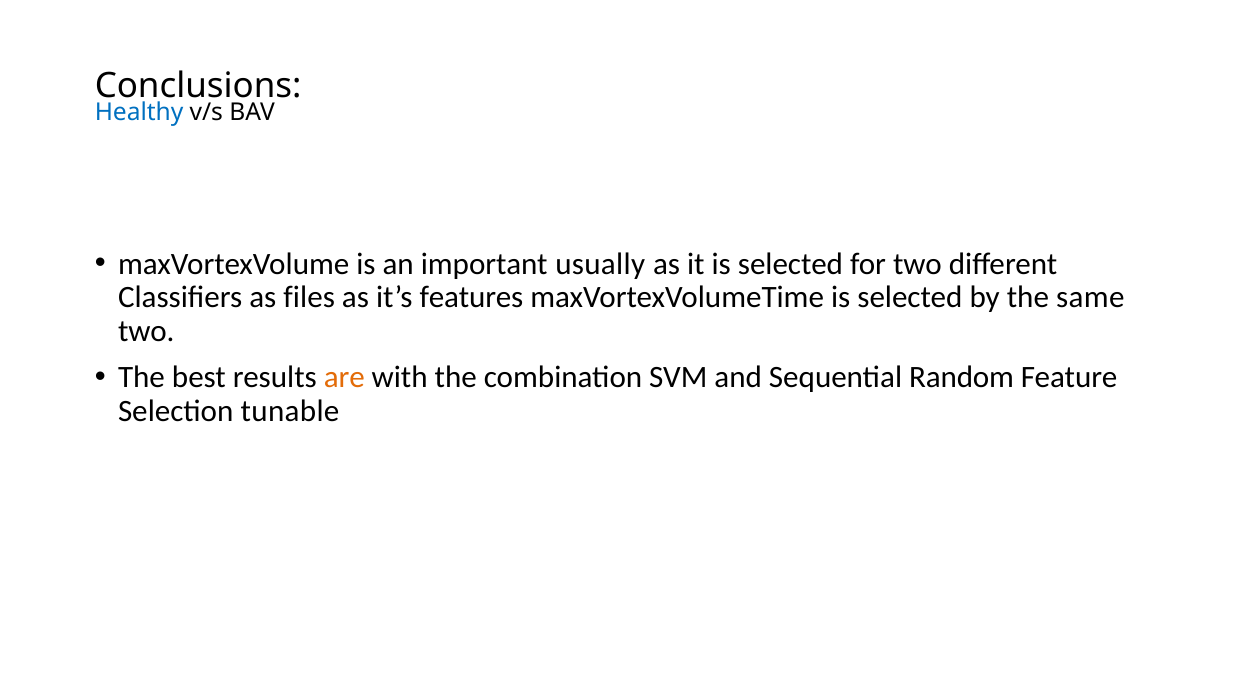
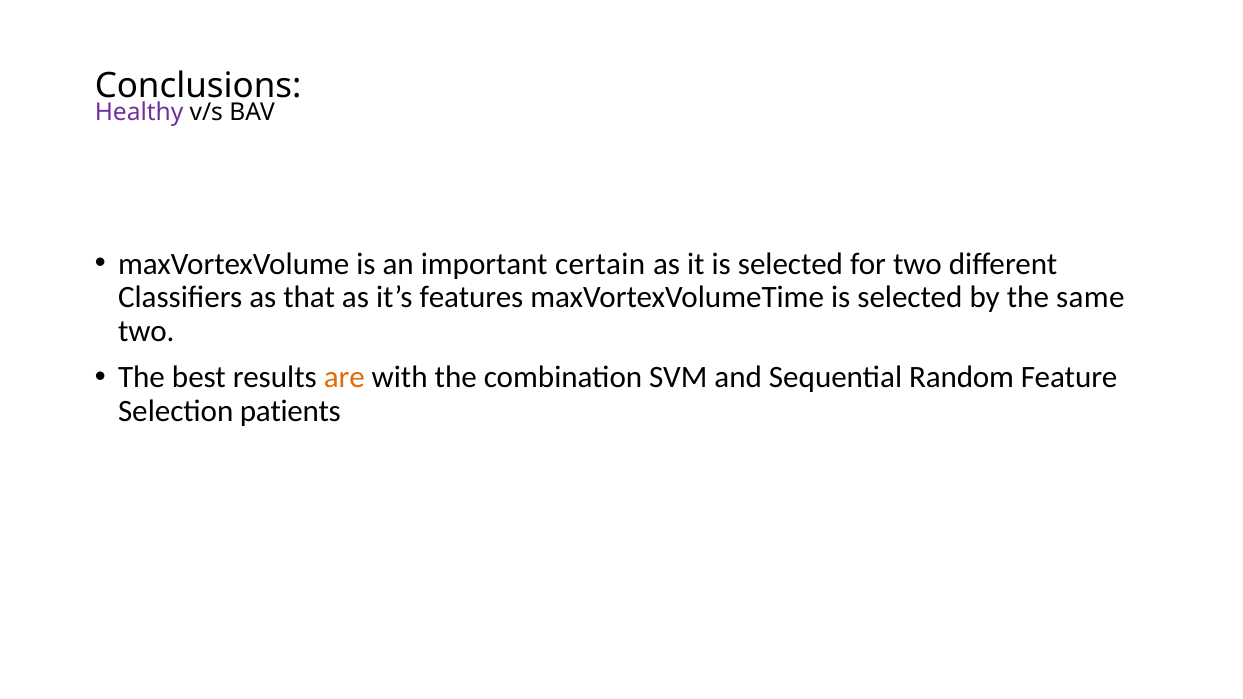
Healthy colour: blue -> purple
usually: usually -> certain
files: files -> that
tunable: tunable -> patients
